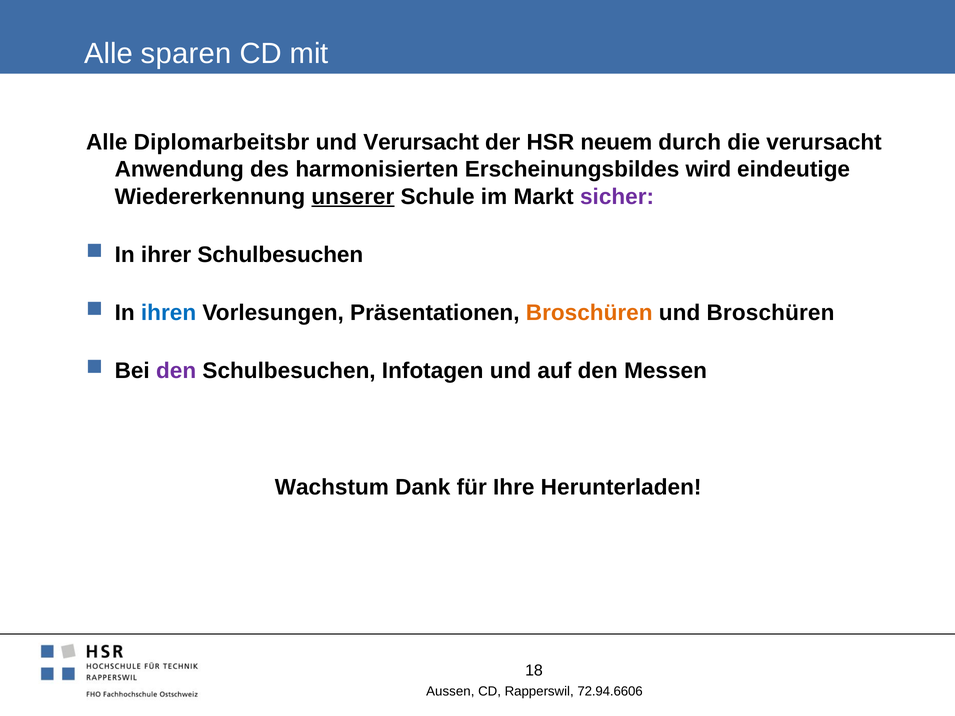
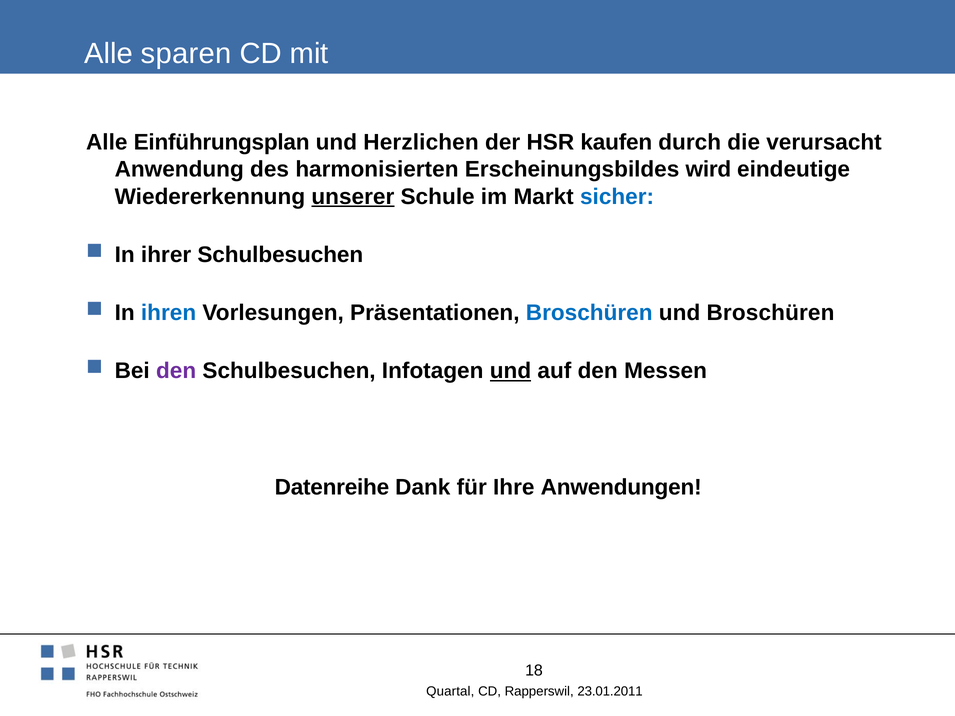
Diplomarbeitsbr: Diplomarbeitsbr -> Einführungsplan
und Verursacht: Verursacht -> Herzlichen
neuem: neuem -> kaufen
sicher colour: purple -> blue
Broschüren at (589, 313) colour: orange -> blue
und at (510, 371) underline: none -> present
Wachstum: Wachstum -> Datenreihe
Herunterladen: Herunterladen -> Anwendungen
Aussen: Aussen -> Quartal
72.94.6606: 72.94.6606 -> 23.01.2011
